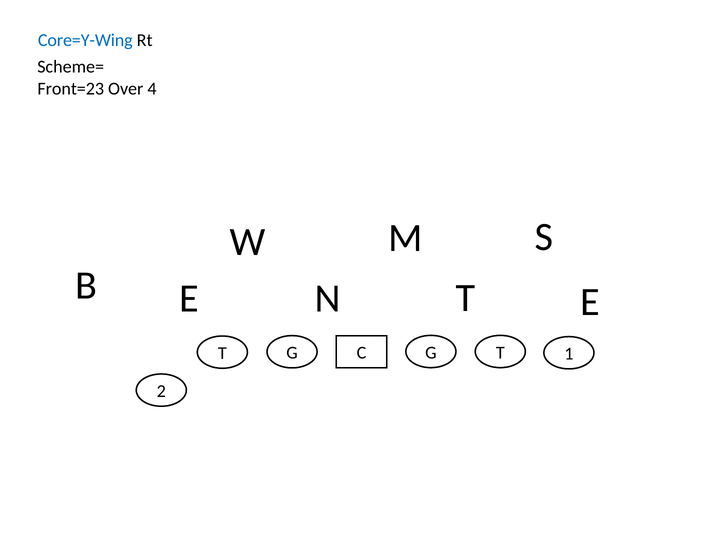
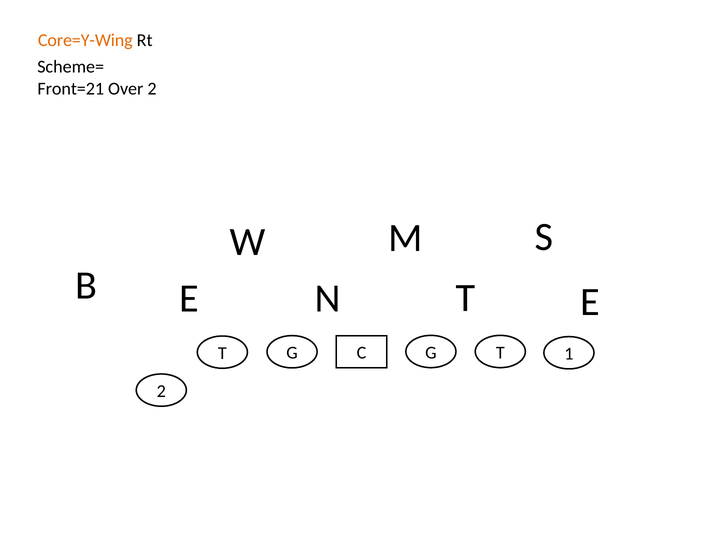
Core=Y-Wing colour: blue -> orange
Front=23: Front=23 -> Front=21
Over 4: 4 -> 2
